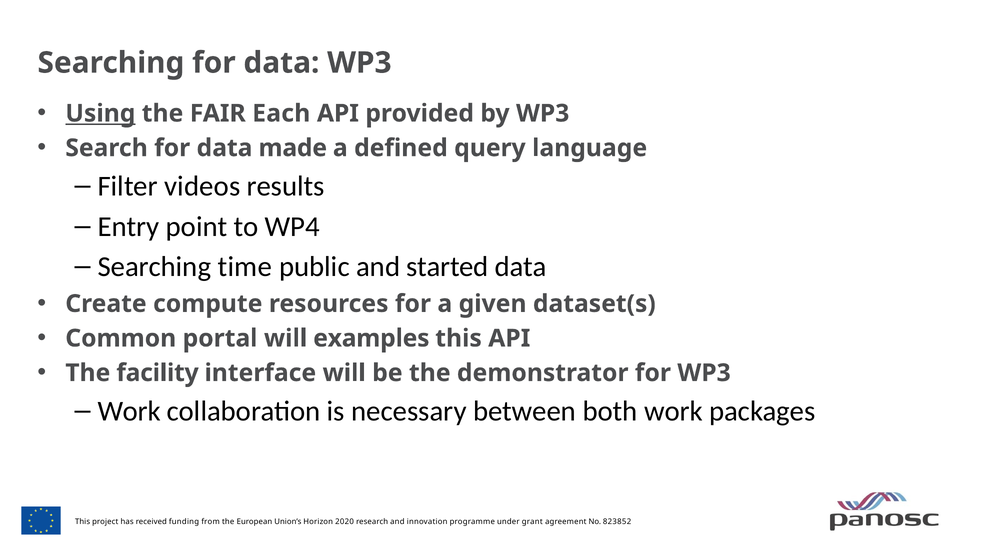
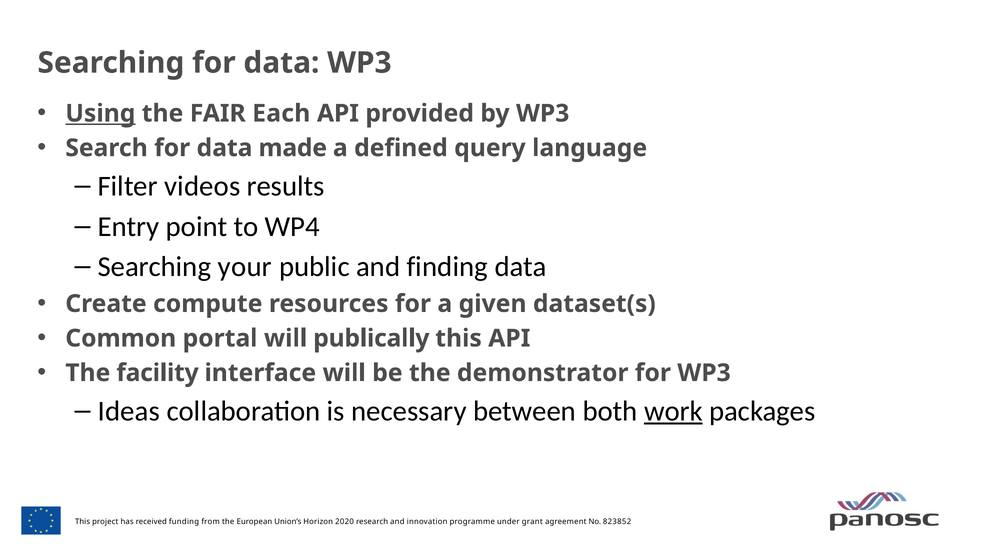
time: time -> your
started: started -> finding
examples: examples -> publically
Work at (129, 411): Work -> Ideas
work at (673, 411) underline: none -> present
